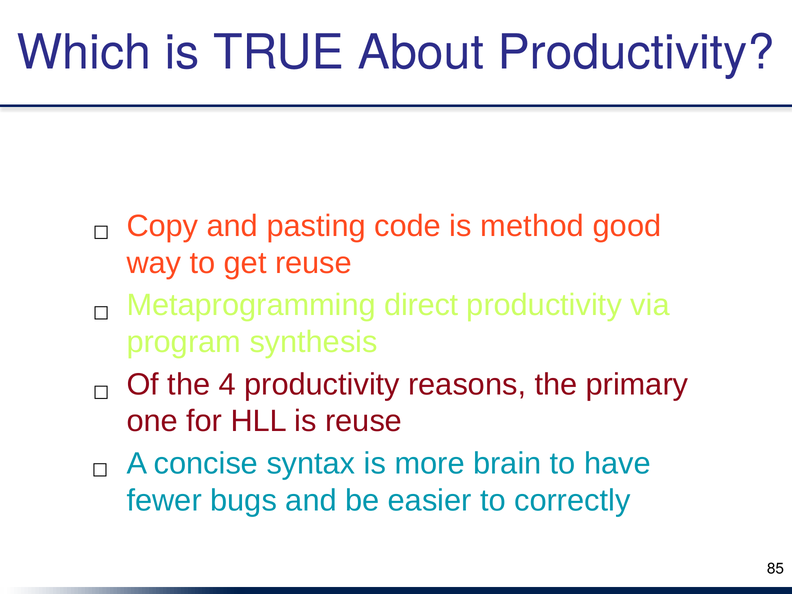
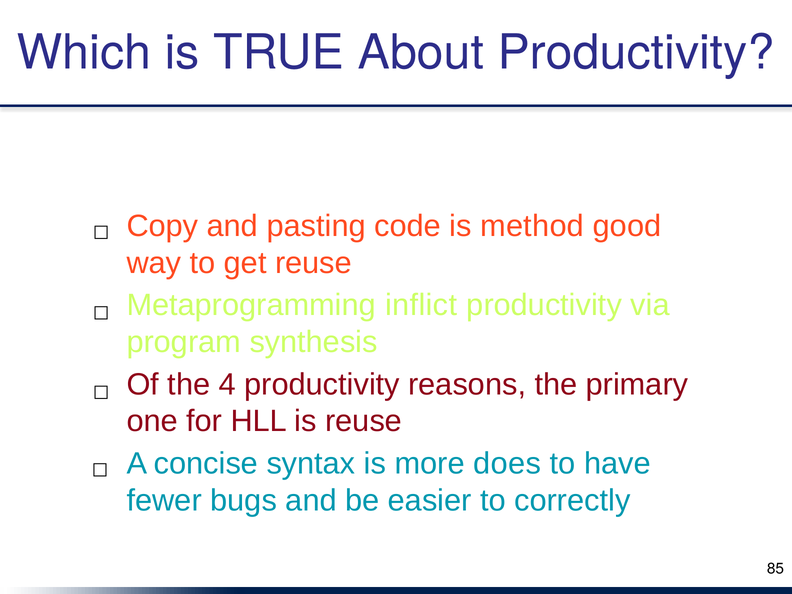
direct: direct -> inflict
brain: brain -> does
